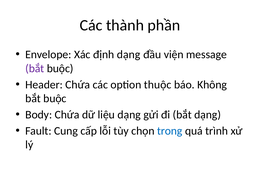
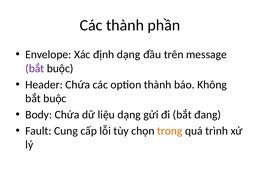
viện: viện -> trên
option thuộc: thuộc -> thành
bắt dạng: dạng -> đang
trong colour: blue -> orange
